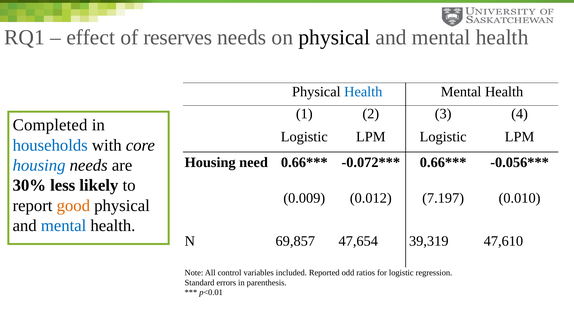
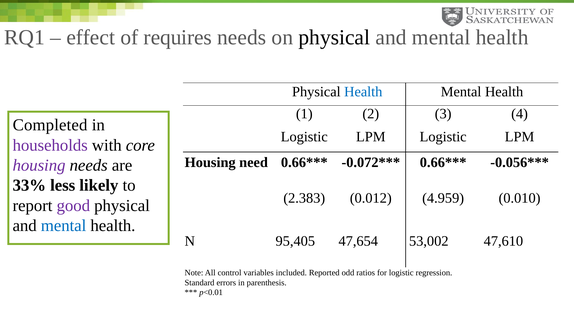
reserves: reserves -> requires
households colour: blue -> purple
housing at (39, 165) colour: blue -> purple
30%: 30% -> 33%
0.009: 0.009 -> 2.383
7.197: 7.197 -> 4.959
good colour: orange -> purple
69,857: 69,857 -> 95,405
39,319: 39,319 -> 53,002
